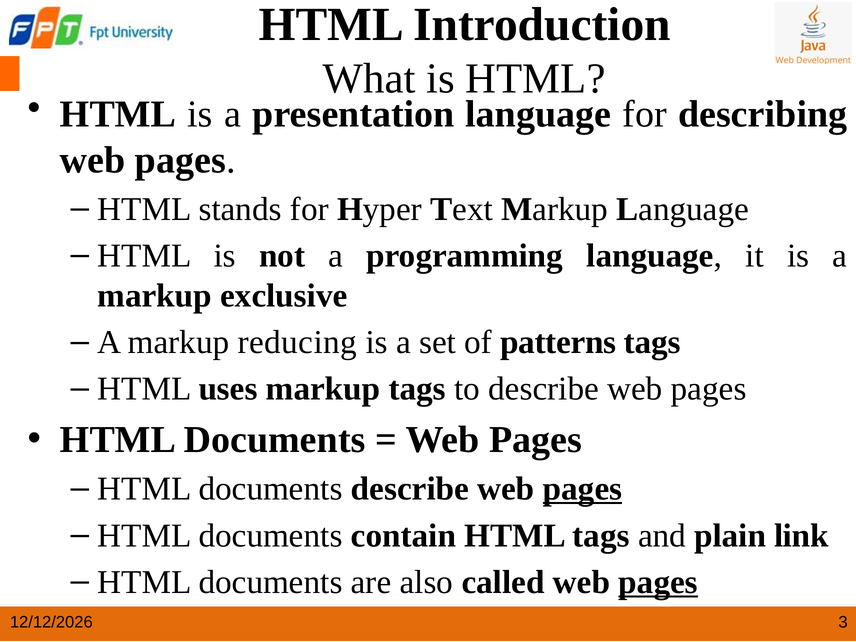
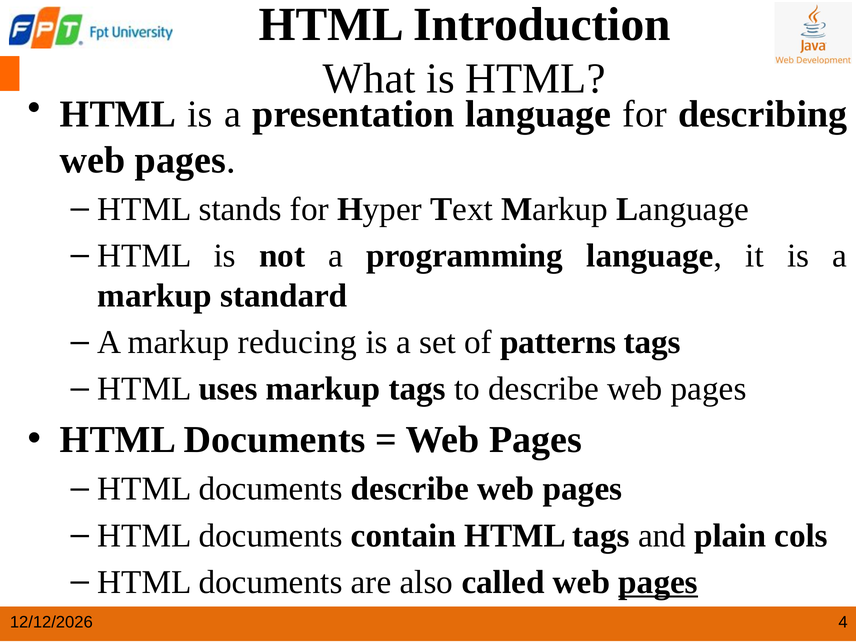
exclusive: exclusive -> standard
pages at (582, 489) underline: present -> none
link: link -> cols
3: 3 -> 4
